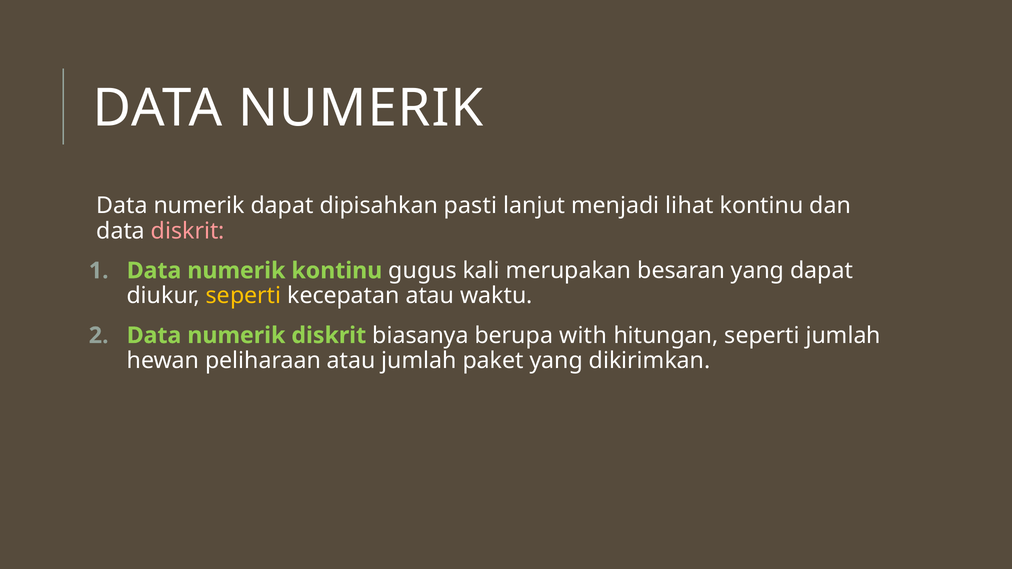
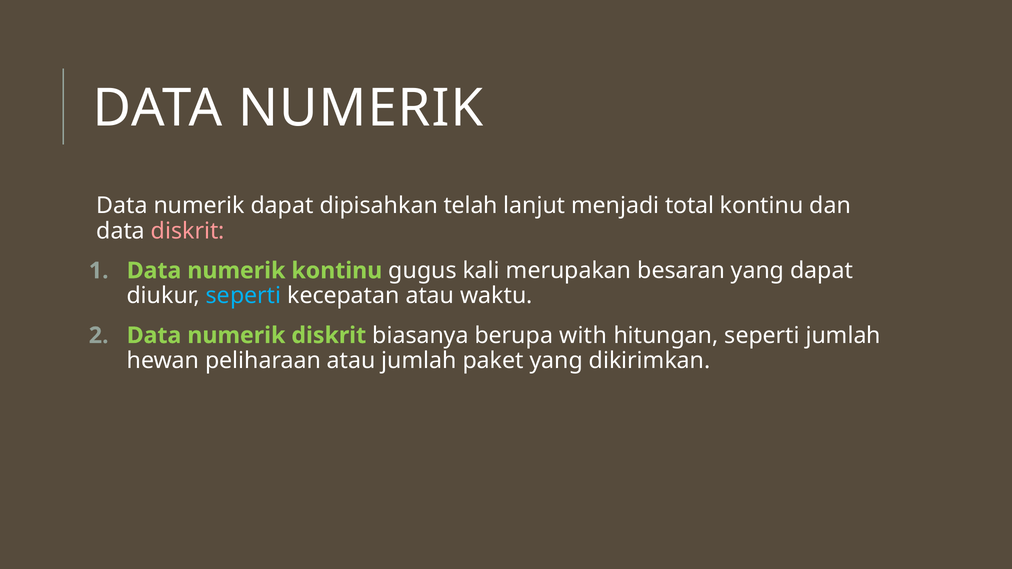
pasti: pasti -> telah
lihat: lihat -> total
seperti at (244, 296) colour: yellow -> light blue
